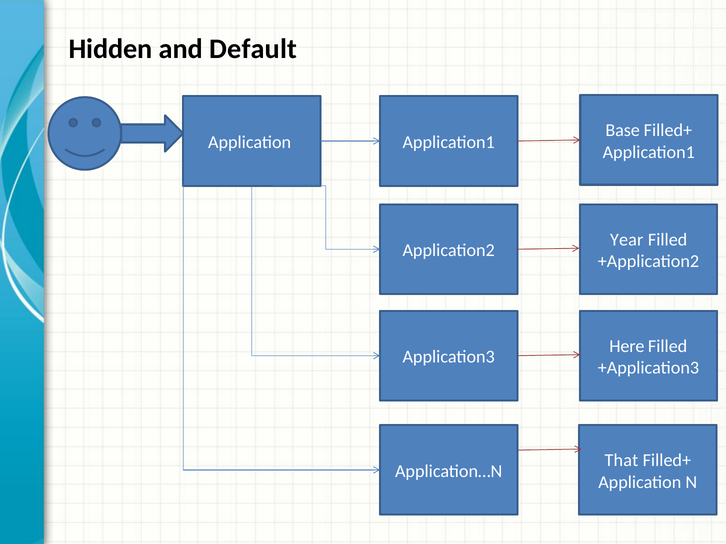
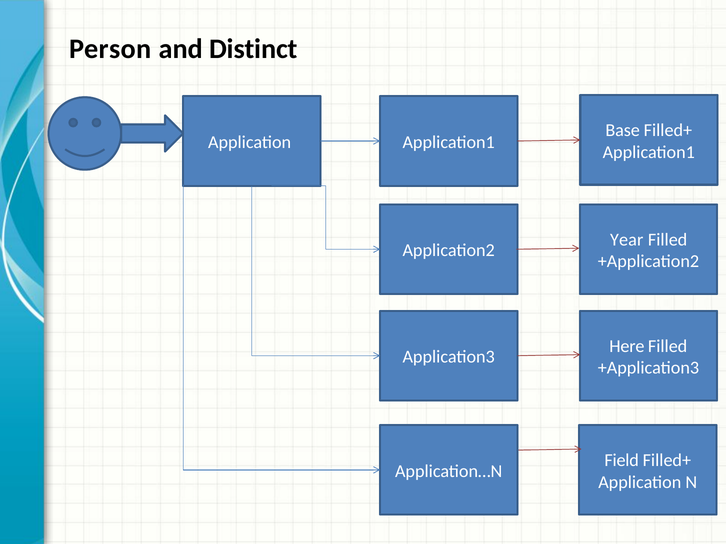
Hidden: Hidden -> Person
Default: Default -> Distinct
That: That -> Field
